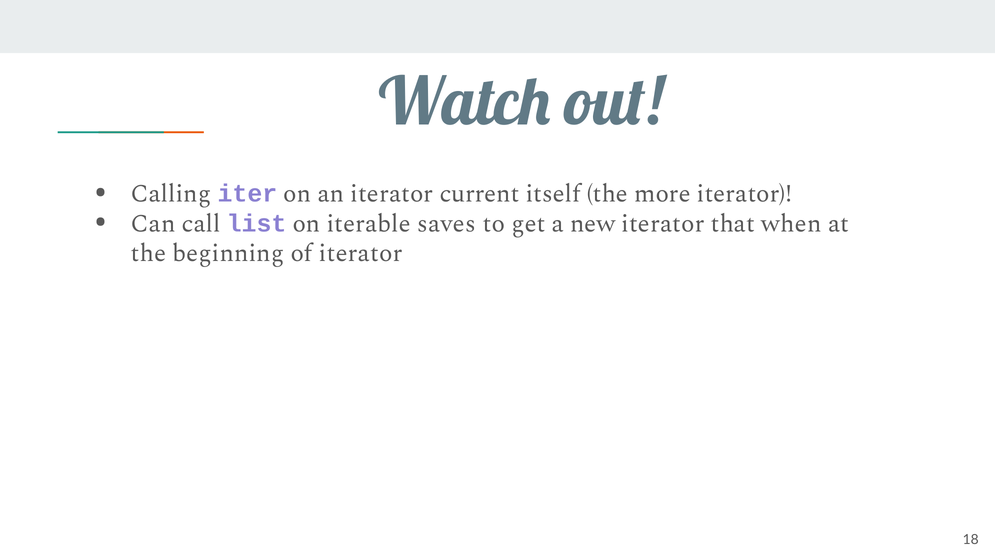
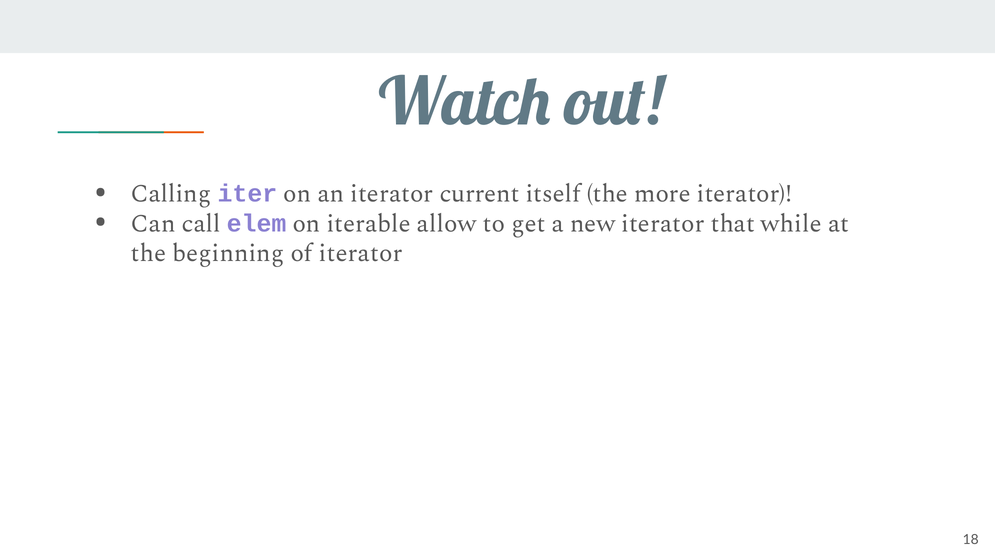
list: list -> elem
saves: saves -> allow
when: when -> while
